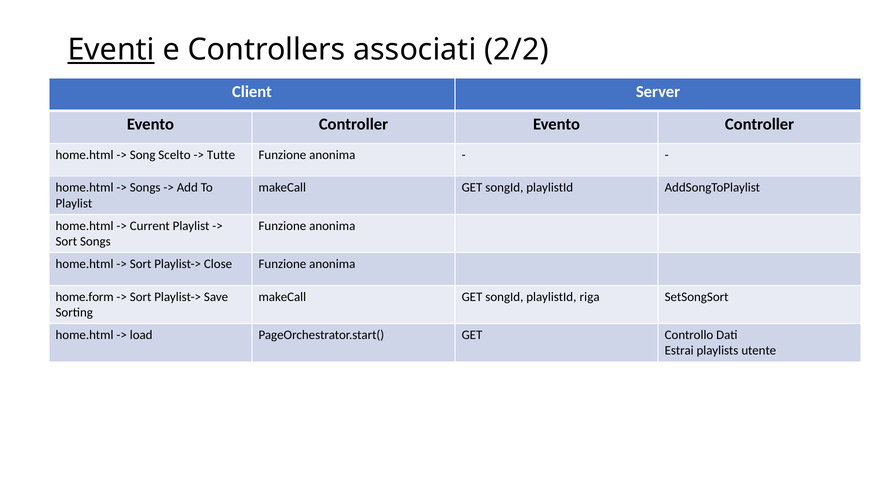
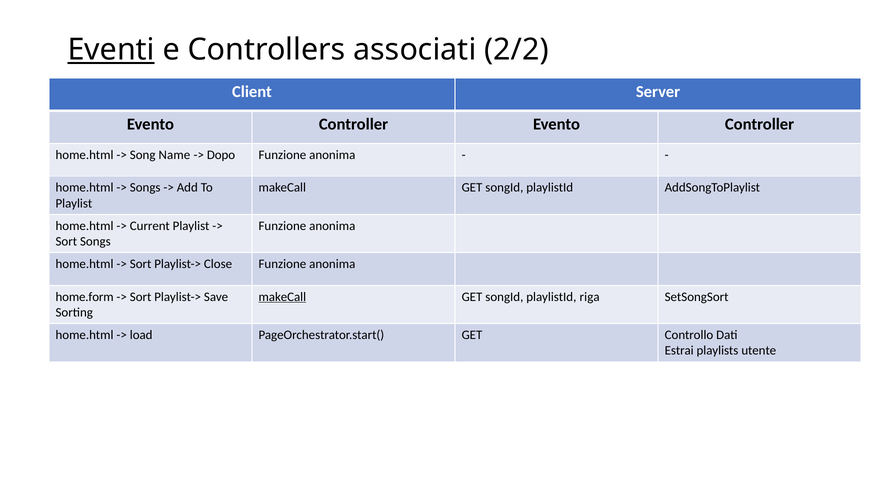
Scelto: Scelto -> Name
Tutte: Tutte -> Dopo
makeCall at (282, 296) underline: none -> present
